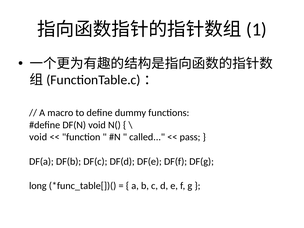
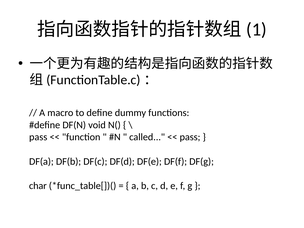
void at (38, 137): void -> pass
long: long -> char
